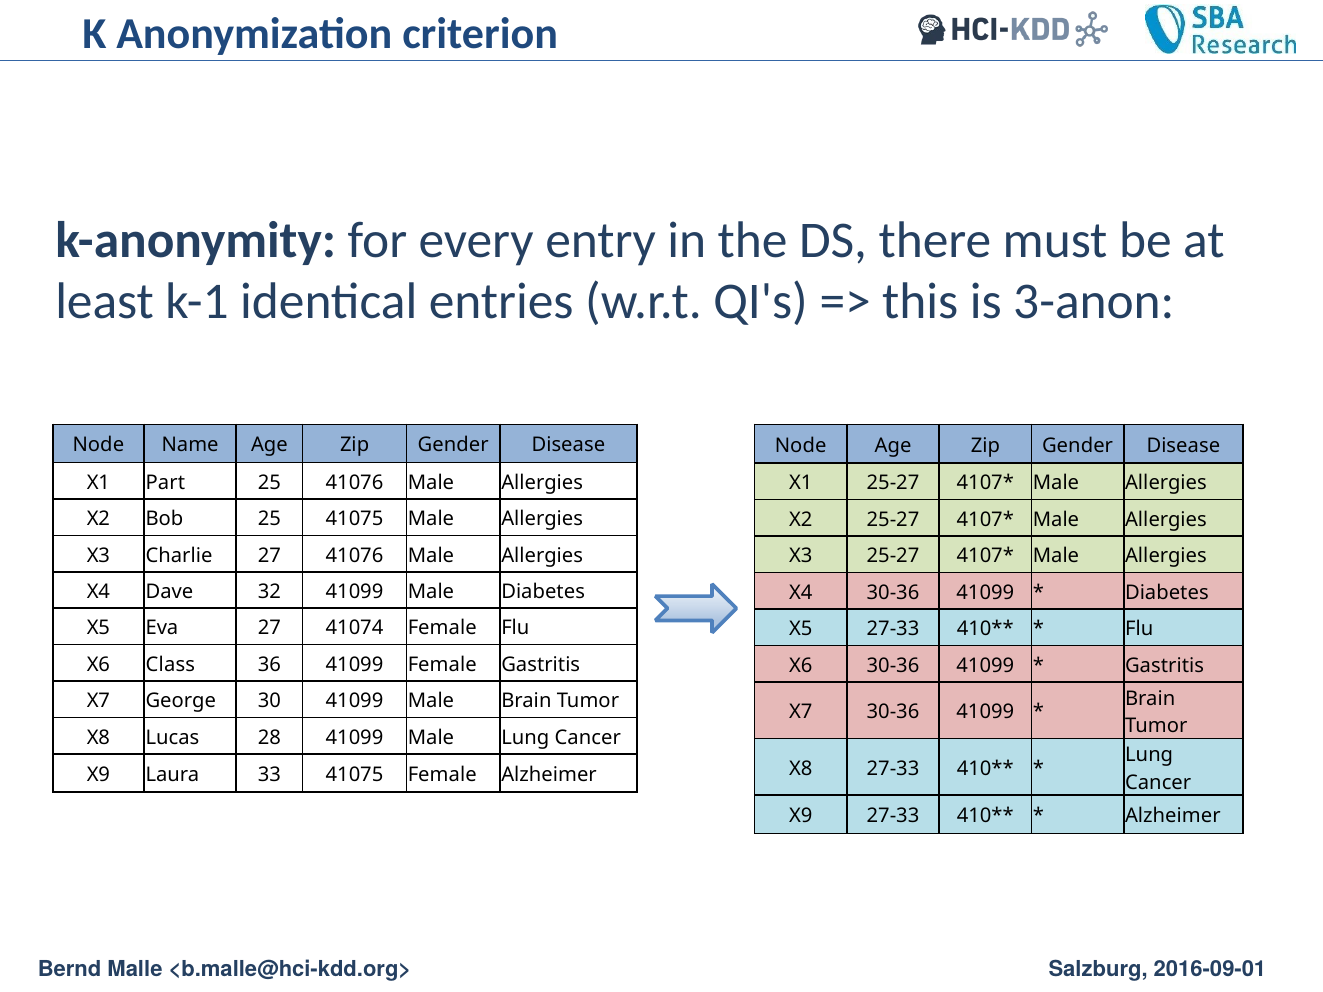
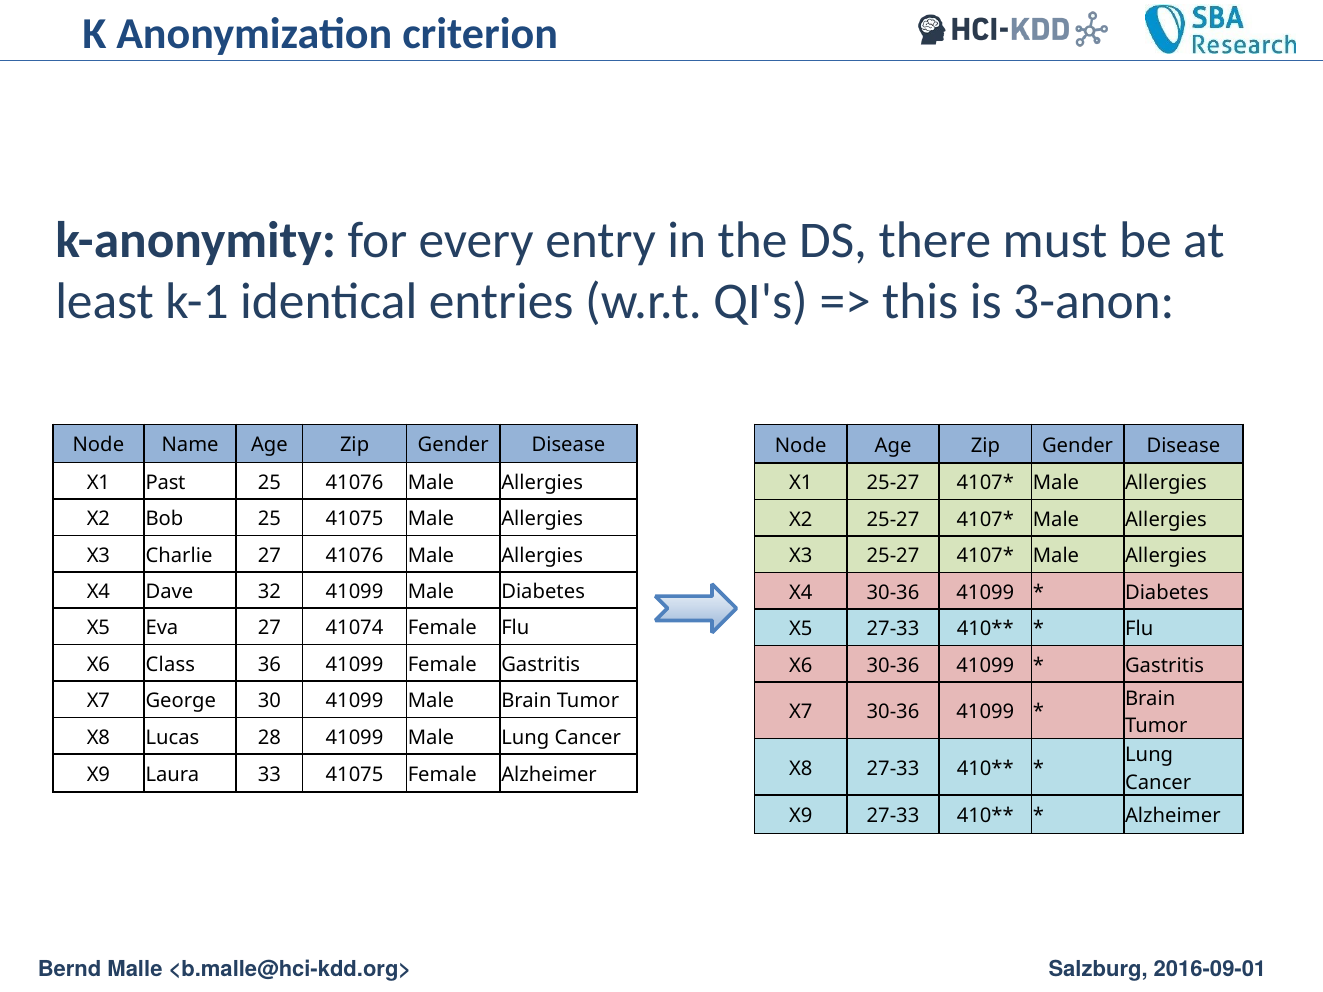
Part: Part -> Past
